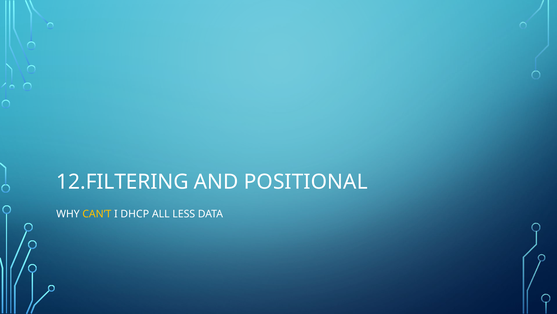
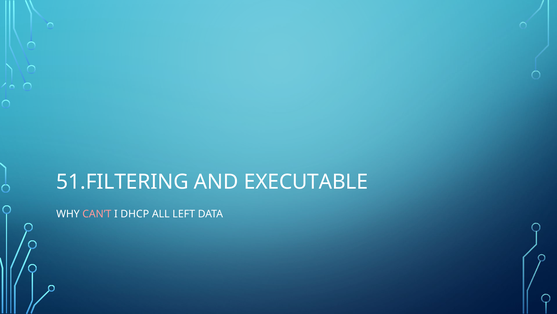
12.FILTERING: 12.FILTERING -> 51.FILTERING
POSITIONAL: POSITIONAL -> EXECUTABLE
CAN’T colour: yellow -> pink
LESS: LESS -> LEFT
